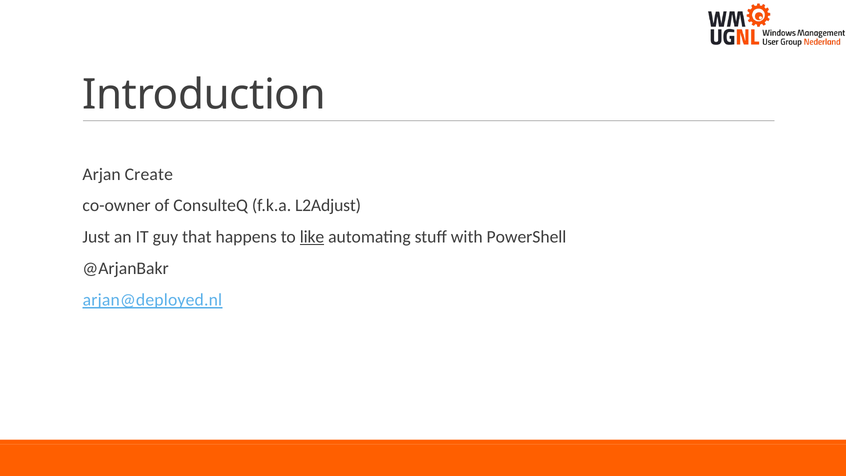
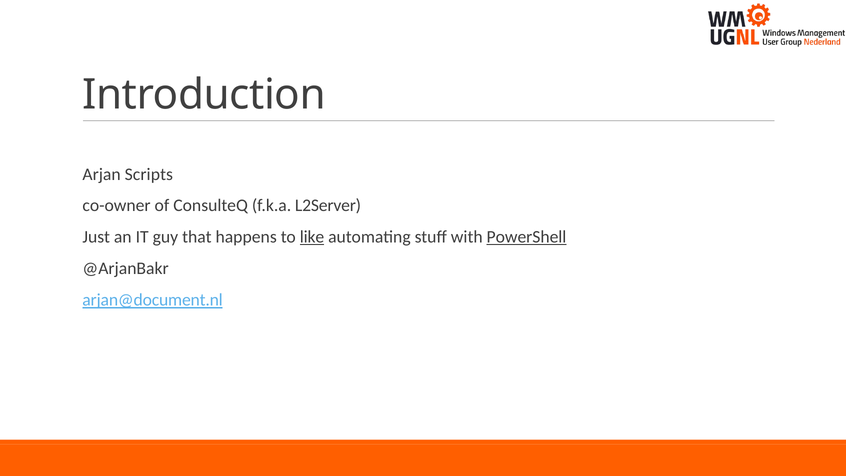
Create: Create -> Scripts
L2Adjust: L2Adjust -> L2Server
PowerShell underline: none -> present
arjan@deployed.nl: arjan@deployed.nl -> arjan@document.nl
